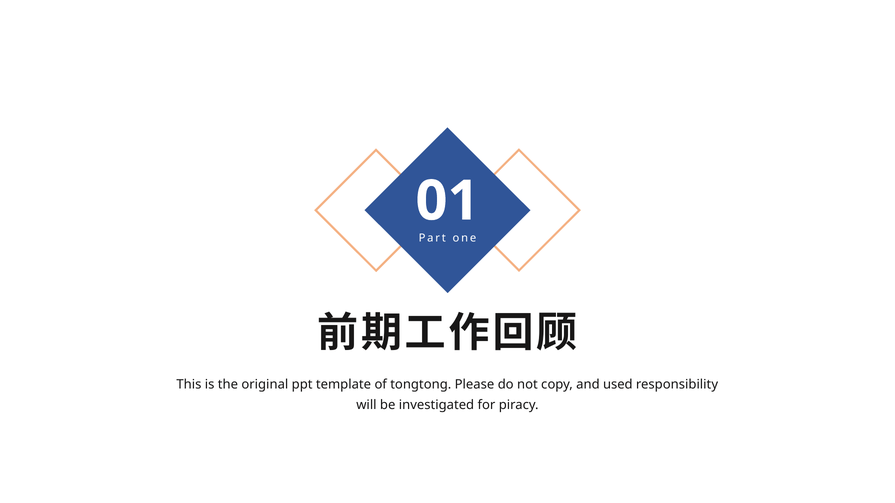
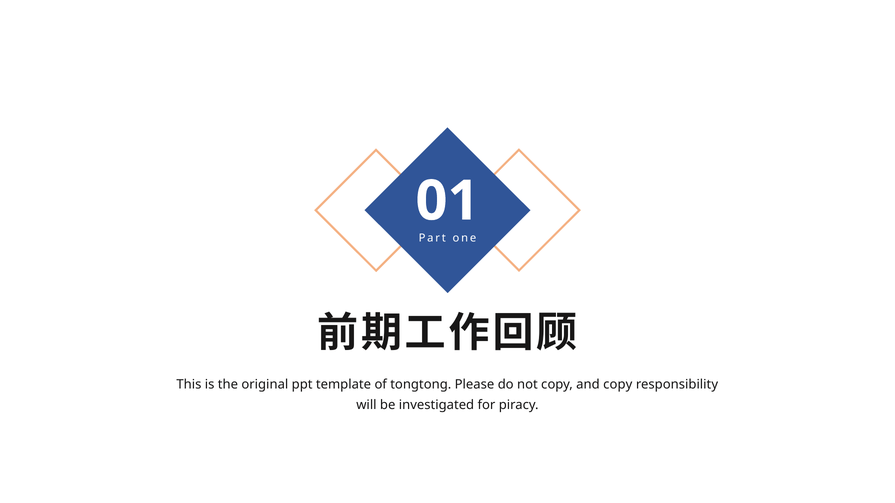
and used: used -> copy
